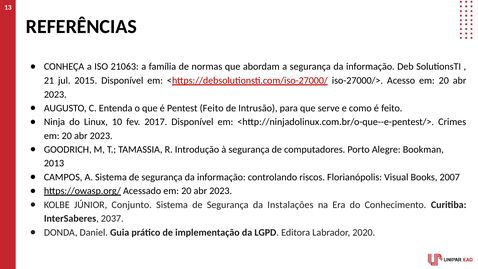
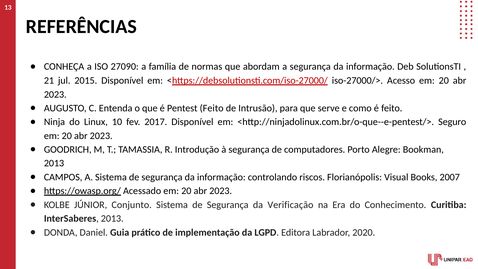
21063: 21063 -> 27090
Crimes: Crimes -> Seguro
Instalações: Instalações -> Verificação
InterSaberes 2037: 2037 -> 2013
